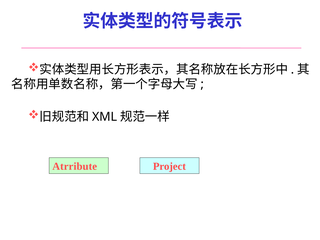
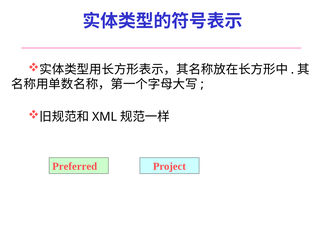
Atrribute: Atrribute -> Preferred
